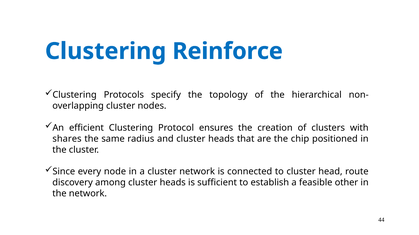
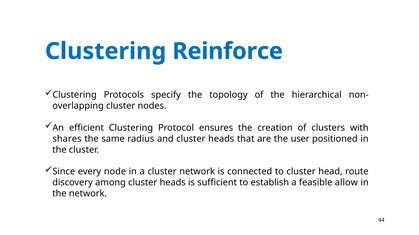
chip: chip -> user
other: other -> allow
